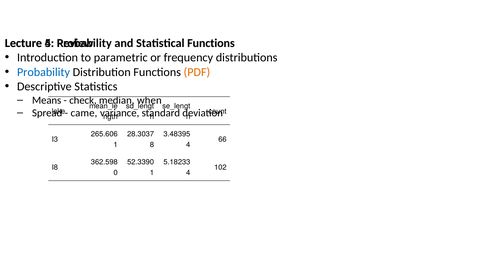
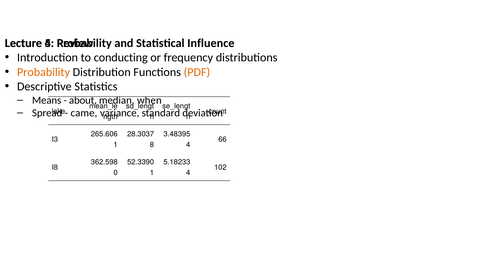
Statistical Functions: Functions -> Influence
parametric: parametric -> conducting
Probability at (43, 72) colour: blue -> orange
check: check -> about
